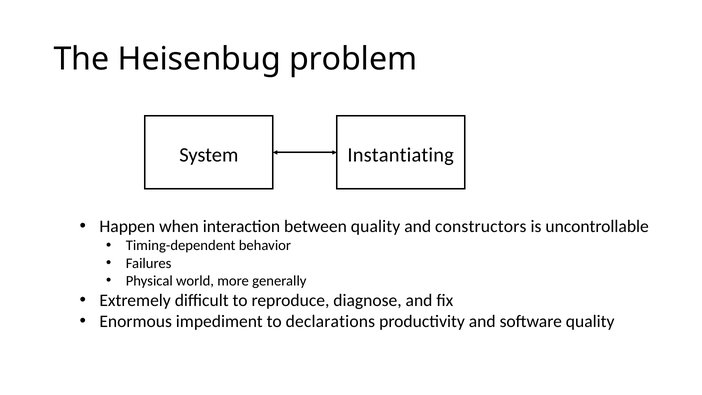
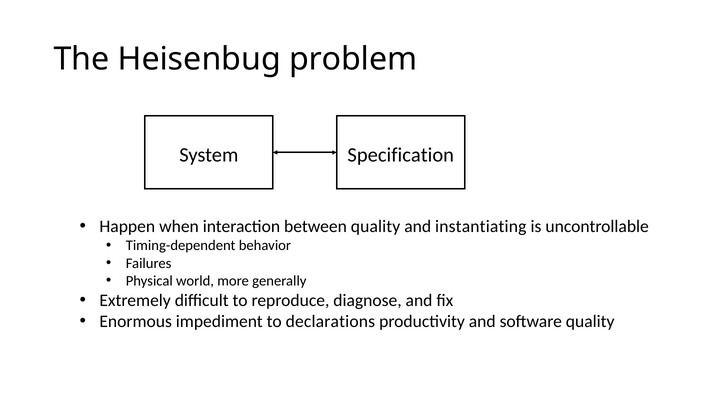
Instantiating: Instantiating -> Specification
constructors: constructors -> instantiating
